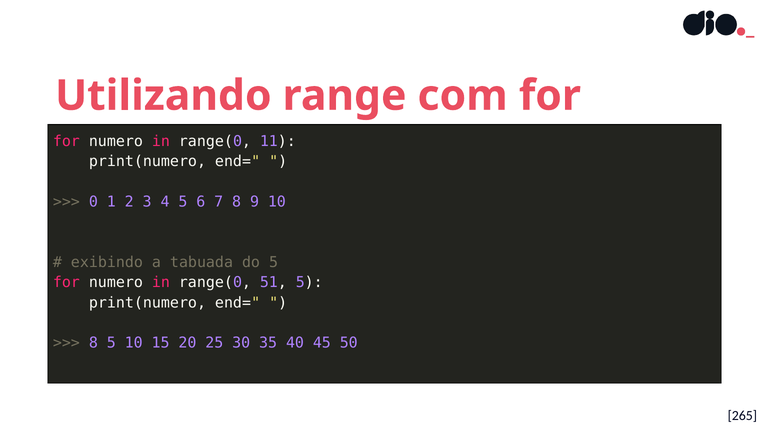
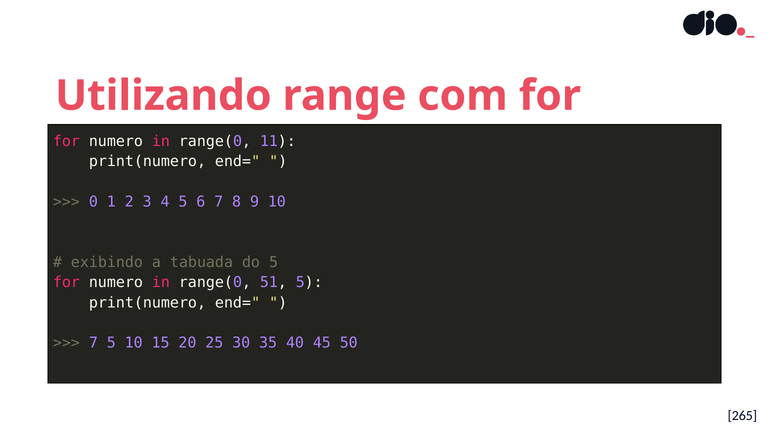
8 at (93, 343): 8 -> 7
